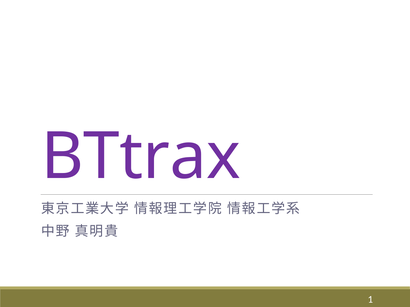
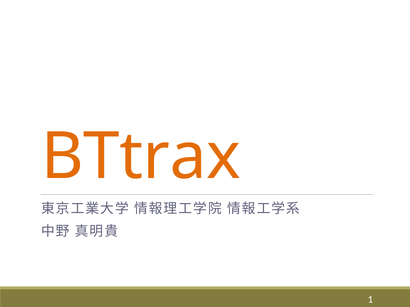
BTtrax colour: purple -> orange
